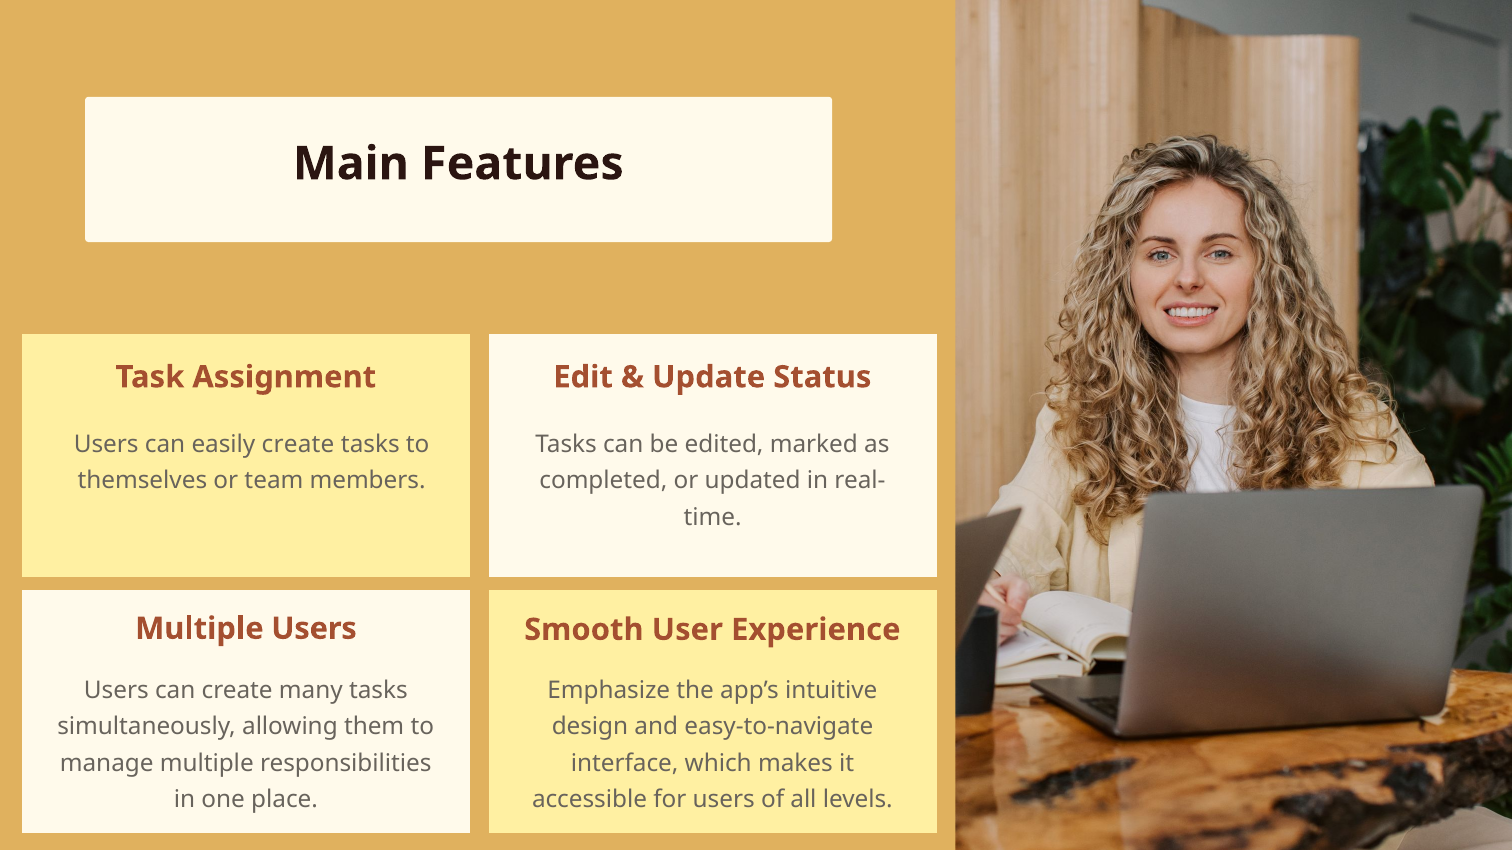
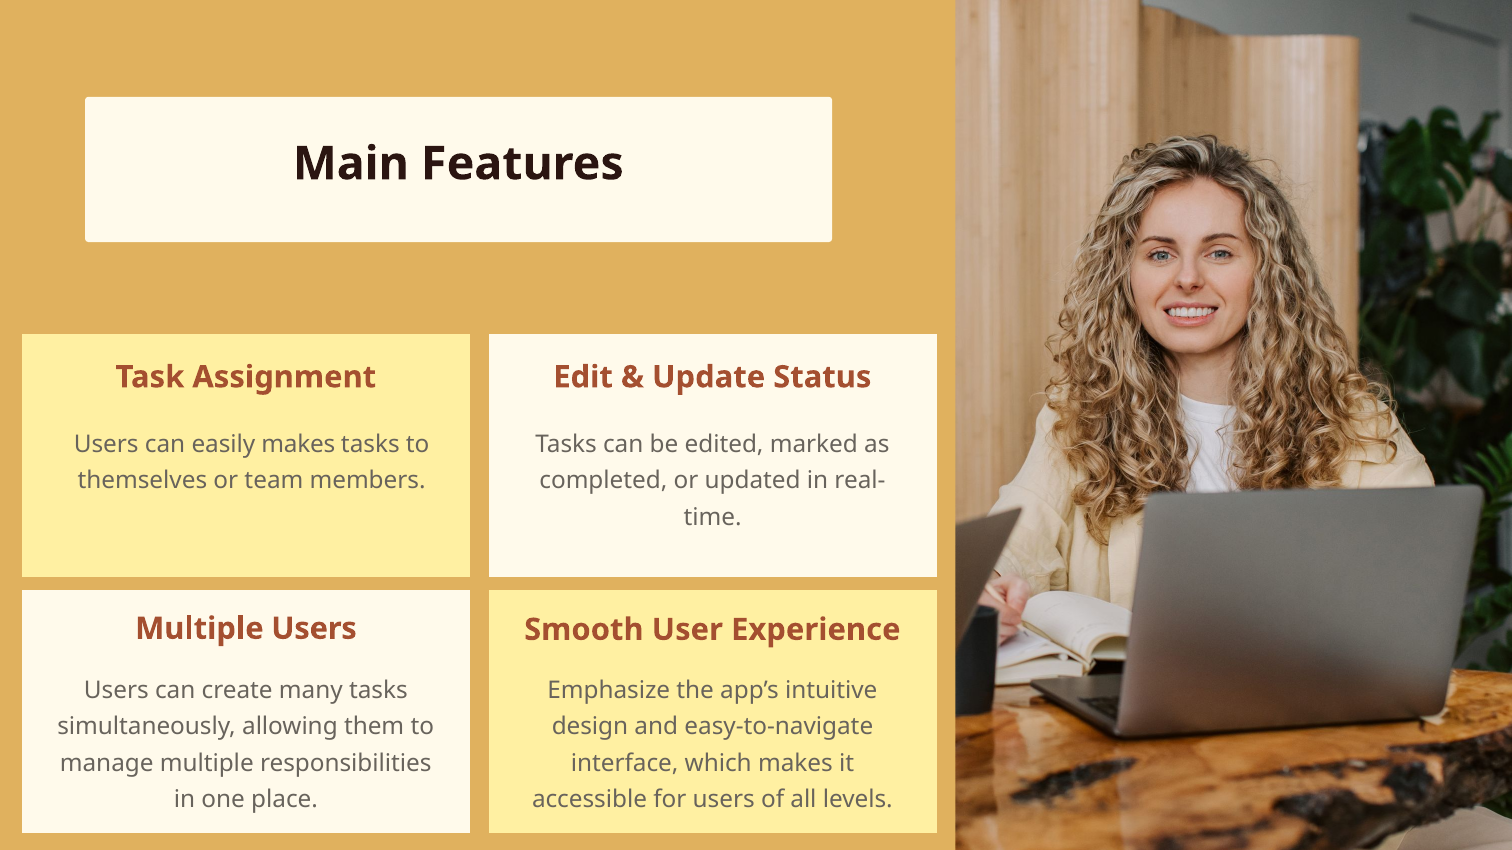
easily create: create -> makes
